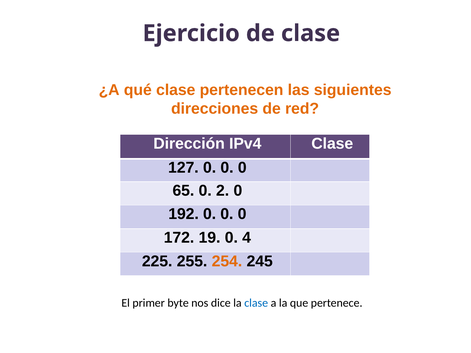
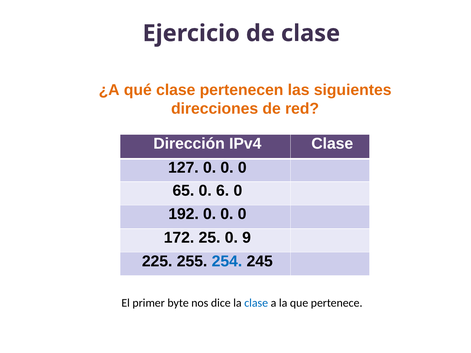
2: 2 -> 6
19: 19 -> 25
4: 4 -> 9
254 colour: orange -> blue
